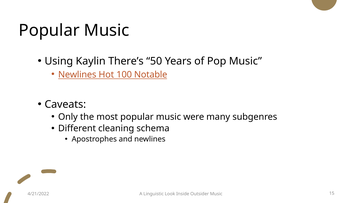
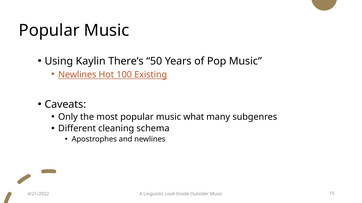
Notable: Notable -> Existing
were: were -> what
